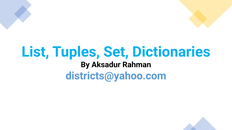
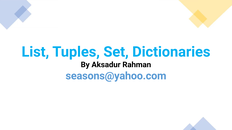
districts@yahoo.com: districts@yahoo.com -> seasons@yahoo.com
